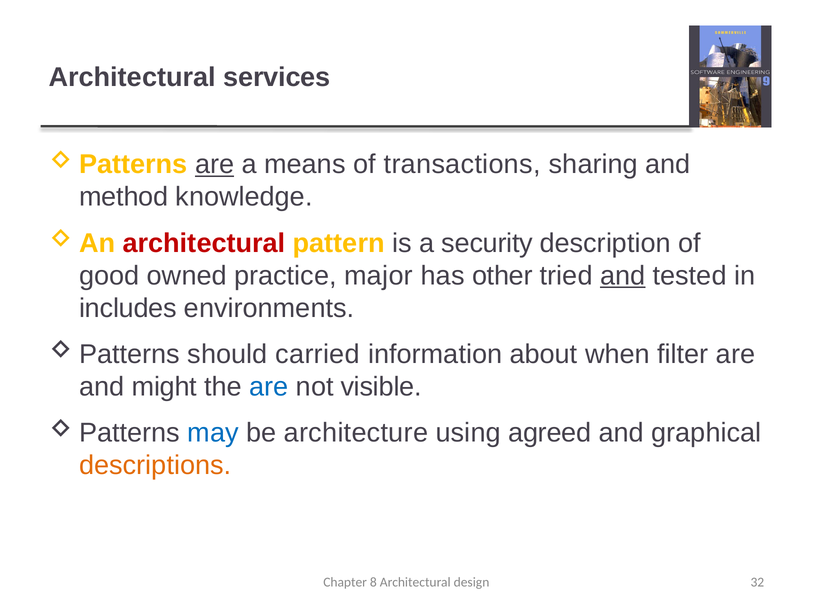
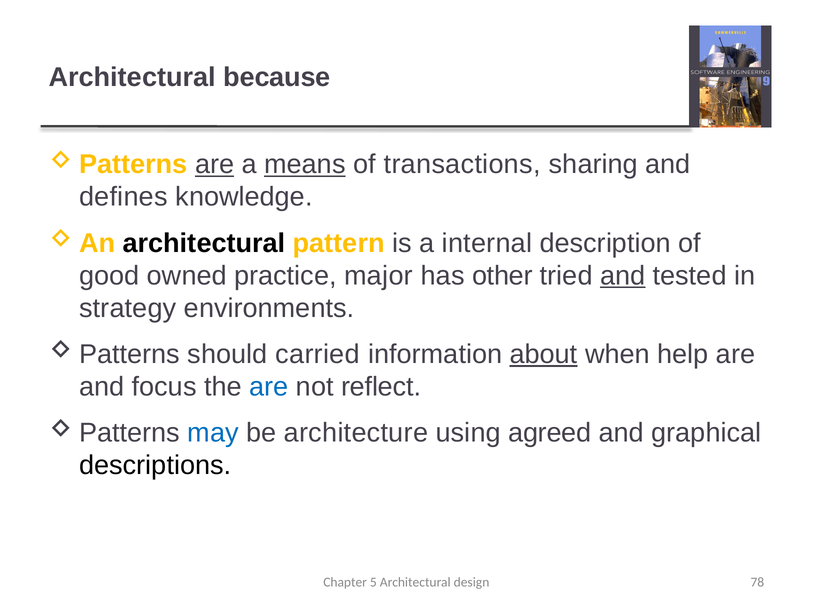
services: services -> because
means underline: none -> present
method: method -> defines
architectural at (204, 243) colour: red -> black
security: security -> internal
includes: includes -> strategy
about underline: none -> present
filter: filter -> help
might: might -> focus
visible: visible -> reflect
descriptions colour: orange -> black
8: 8 -> 5
32: 32 -> 78
